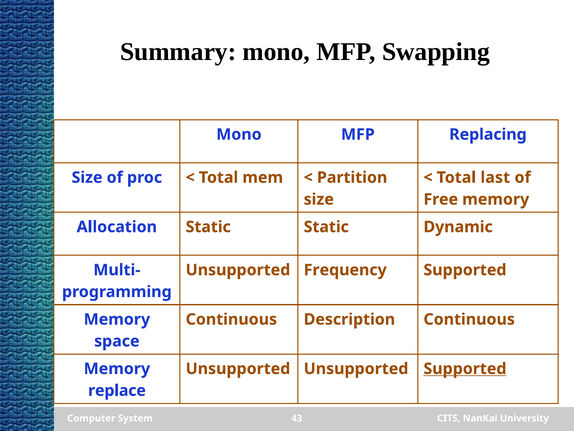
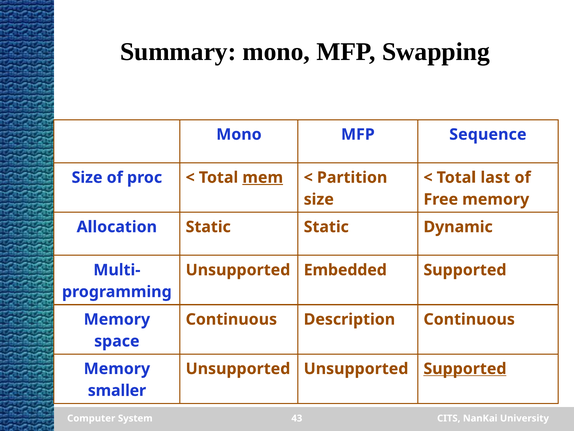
Replacing: Replacing -> Sequence
mem underline: none -> present
Frequency: Frequency -> Embedded
replace: replace -> smaller
